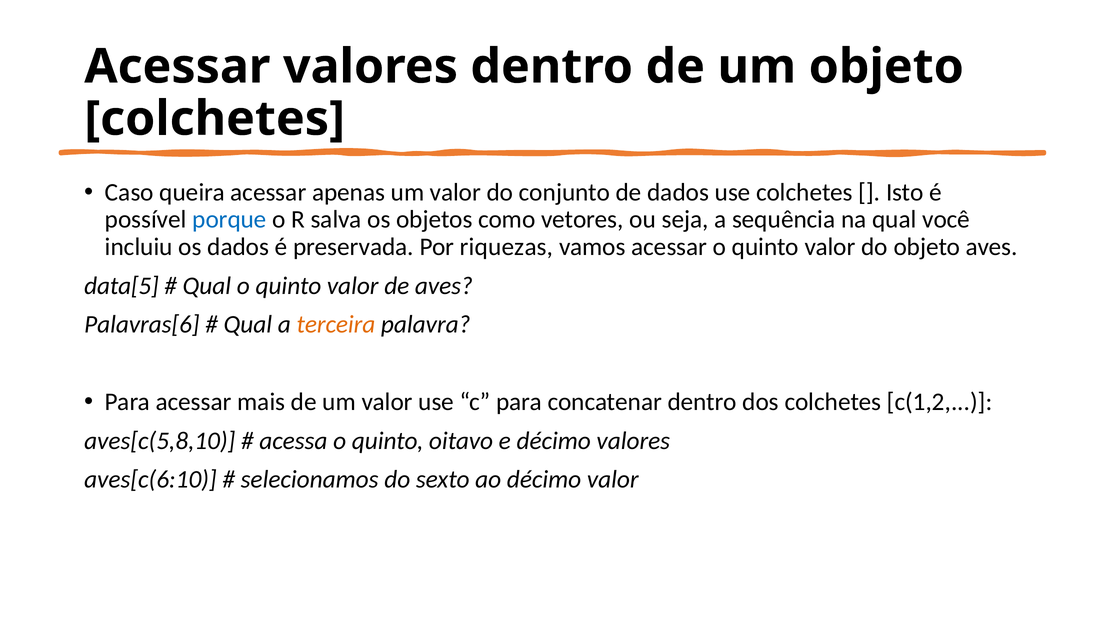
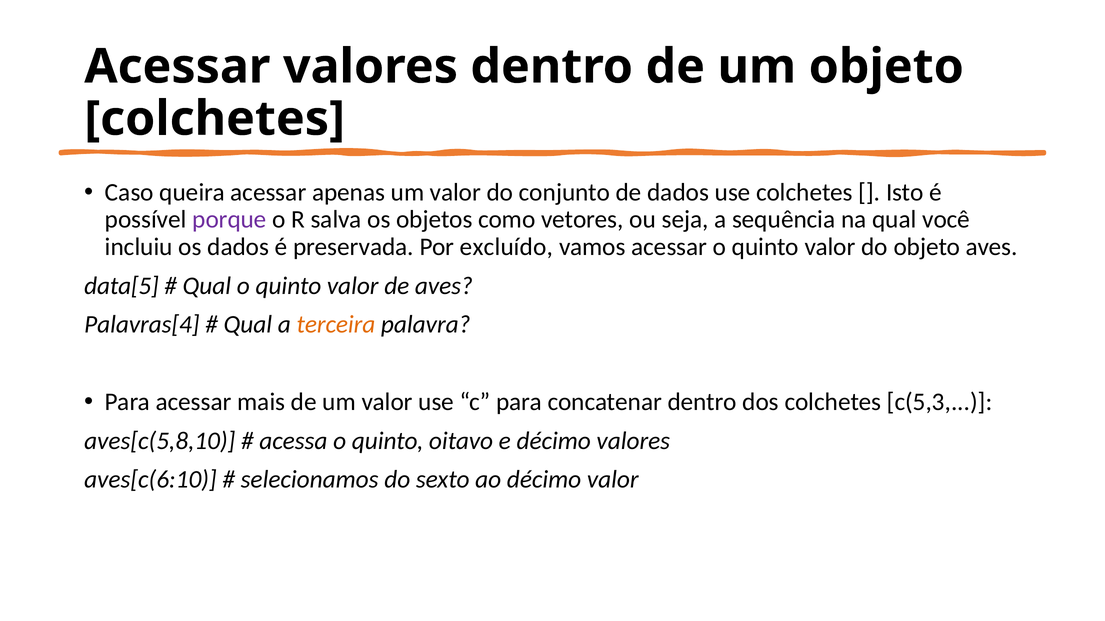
porque colour: blue -> purple
riquezas: riquezas -> excluído
Palavras[6: Palavras[6 -> Palavras[4
c(1,2: c(1,2 -> c(5,3
